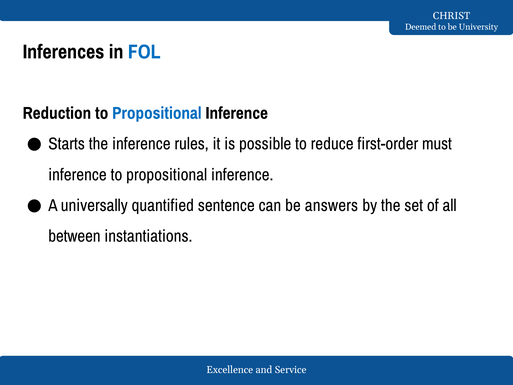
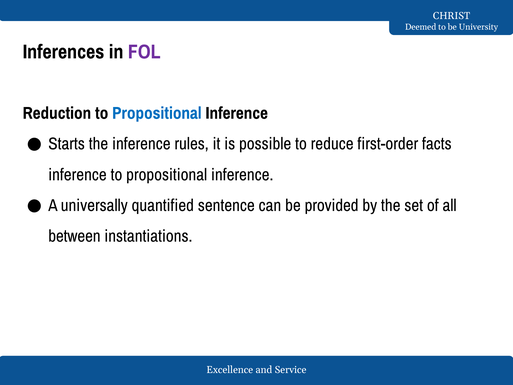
FOL colour: blue -> purple
must: must -> facts
answers: answers -> provided
